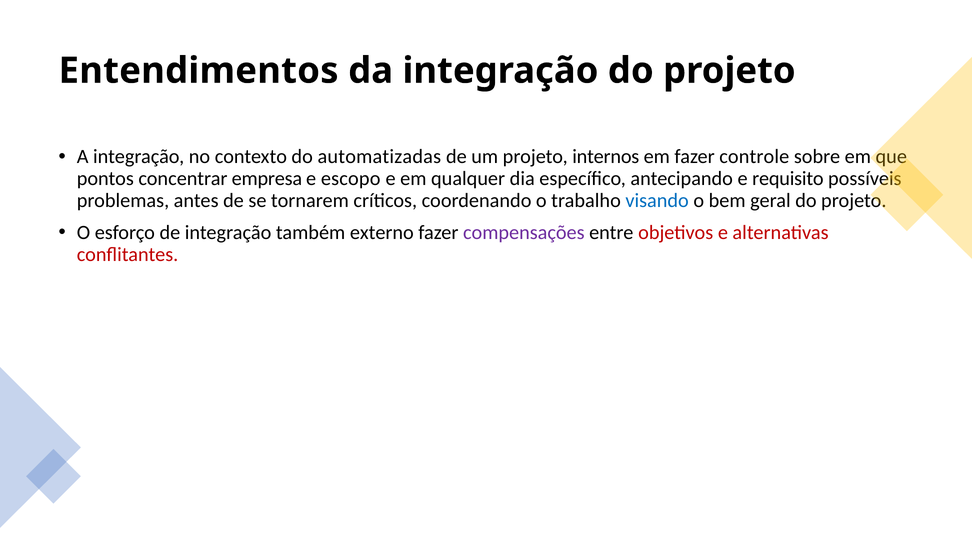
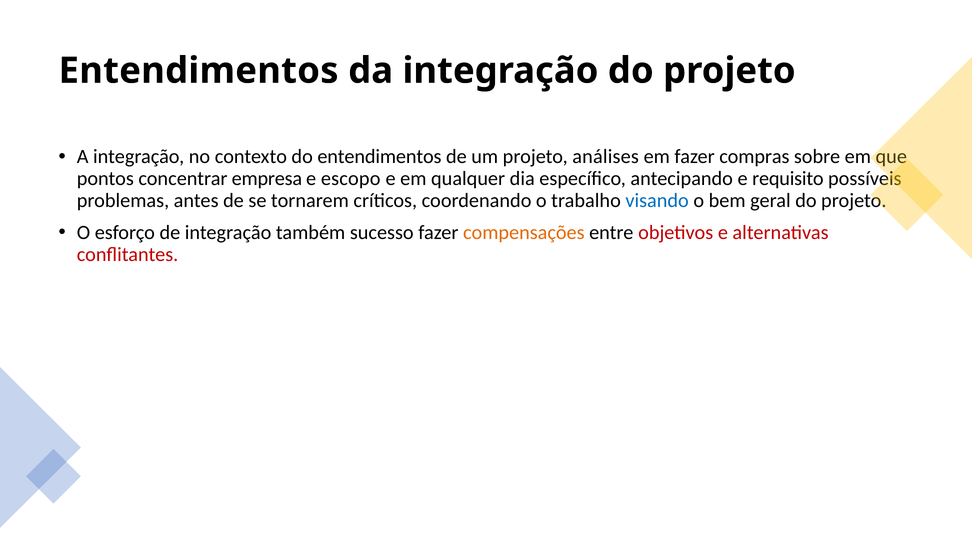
do automatizadas: automatizadas -> entendimentos
internos: internos -> análises
controle: controle -> compras
externo: externo -> sucesso
compensações colour: purple -> orange
